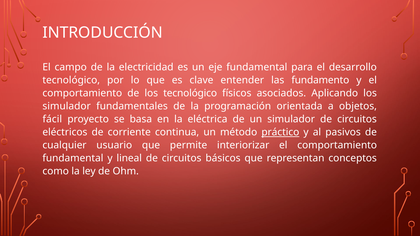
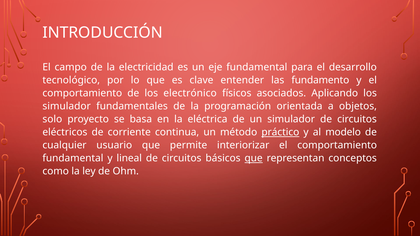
los tecnológico: tecnológico -> electrónico
fácil: fácil -> solo
pasivos: pasivos -> modelo
que at (254, 159) underline: none -> present
